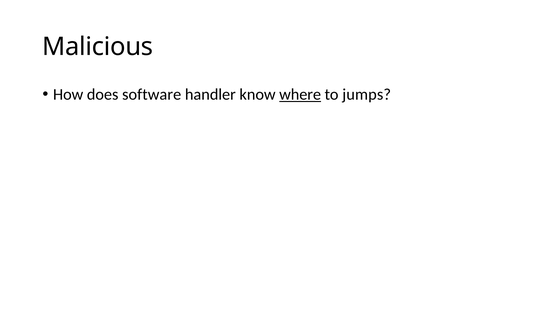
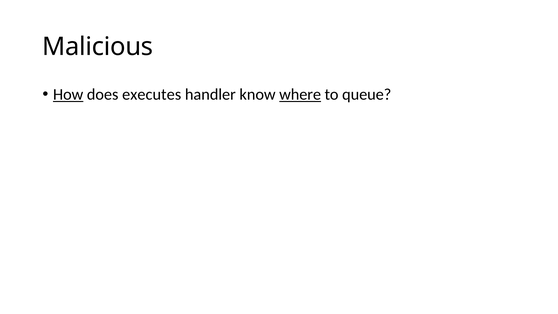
How underline: none -> present
software: software -> executes
jumps: jumps -> queue
